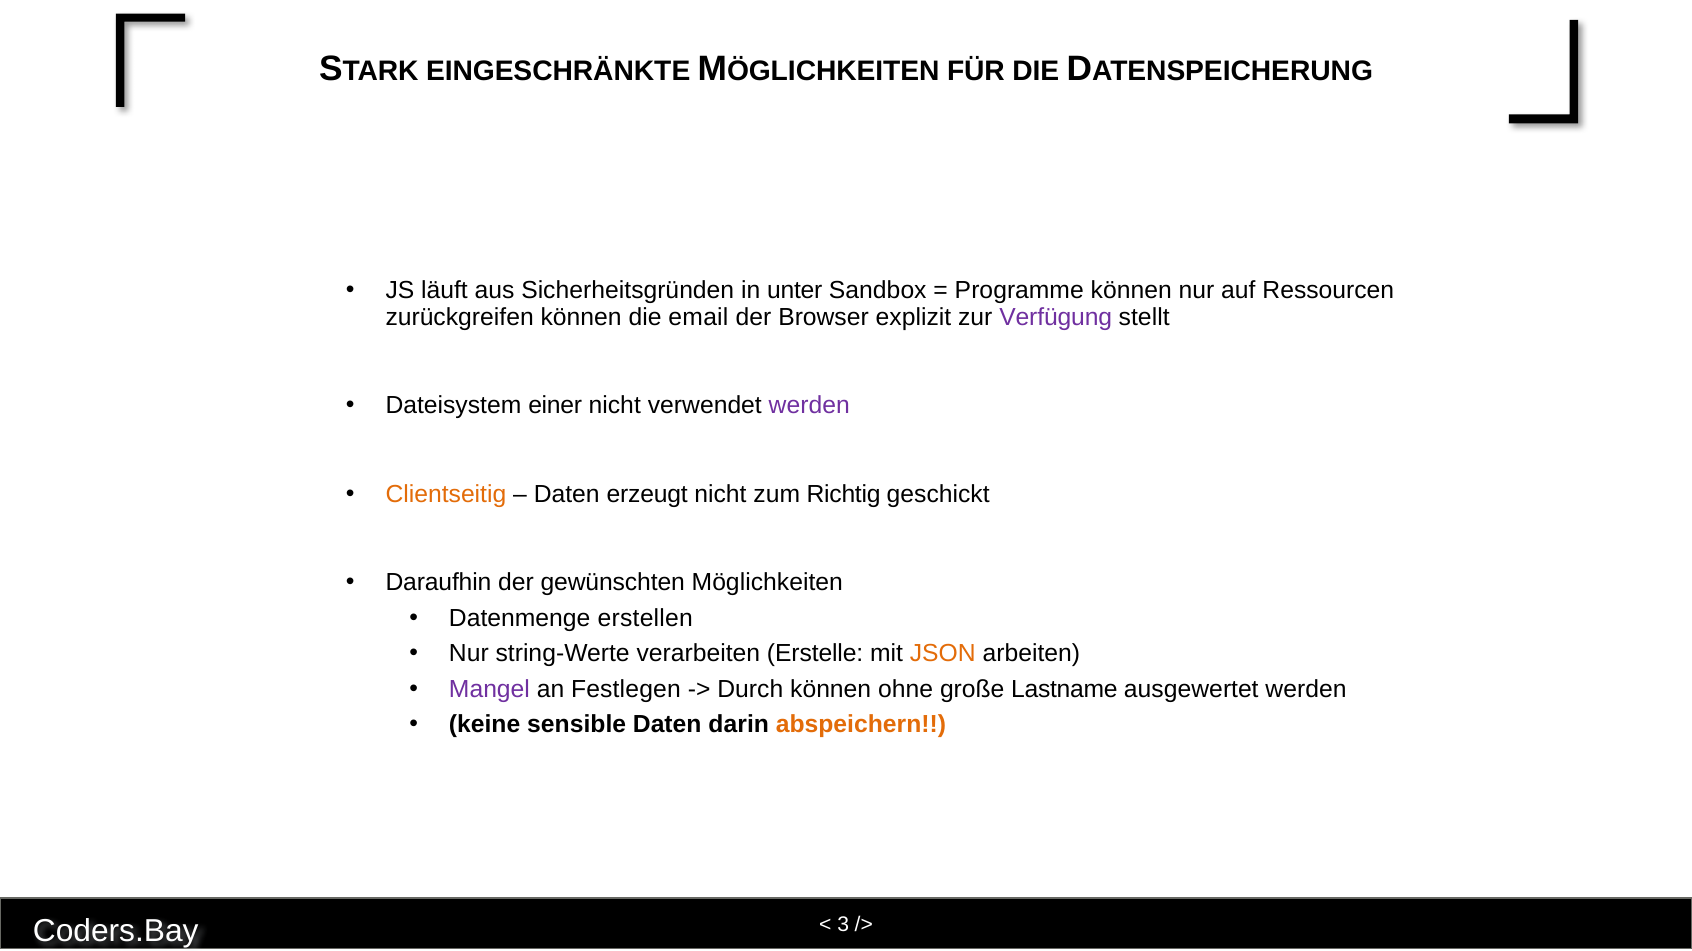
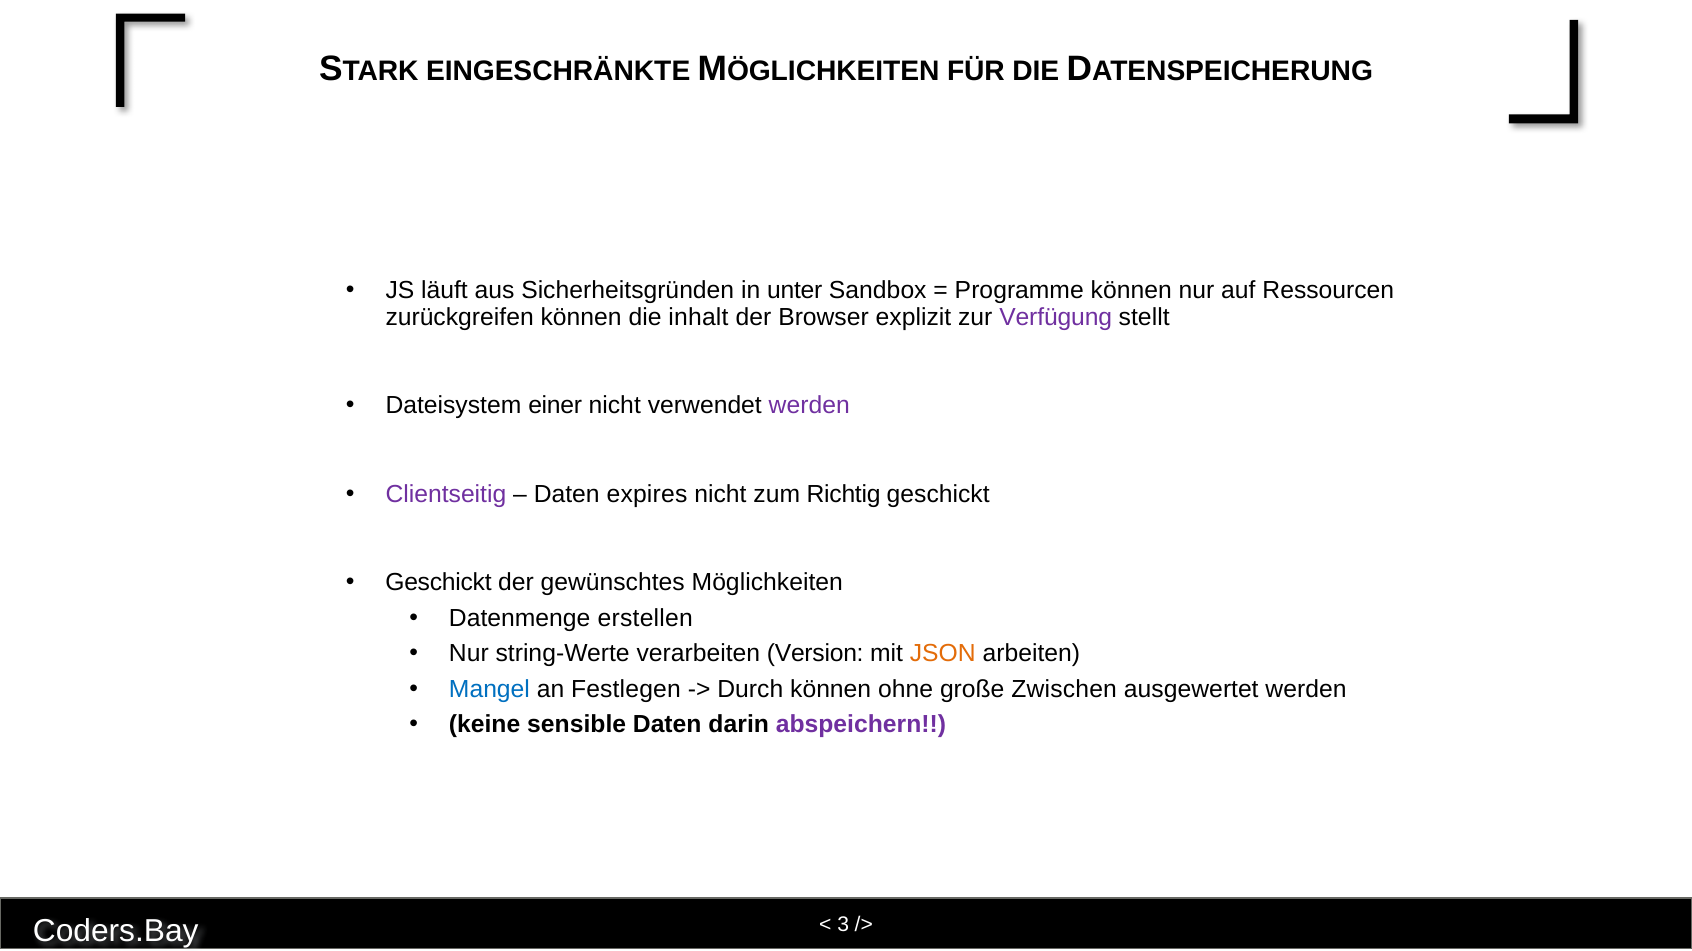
email: email -> inhalt
Clientseitig colour: orange -> purple
erzeugt: erzeugt -> expires
Daraufhin at (438, 583): Daraufhin -> Geschickt
gewünschten: gewünschten -> gewünschtes
Erstelle: Erstelle -> Version
Mangel colour: purple -> blue
Lastname: Lastname -> Zwischen
abspeichern colour: orange -> purple
